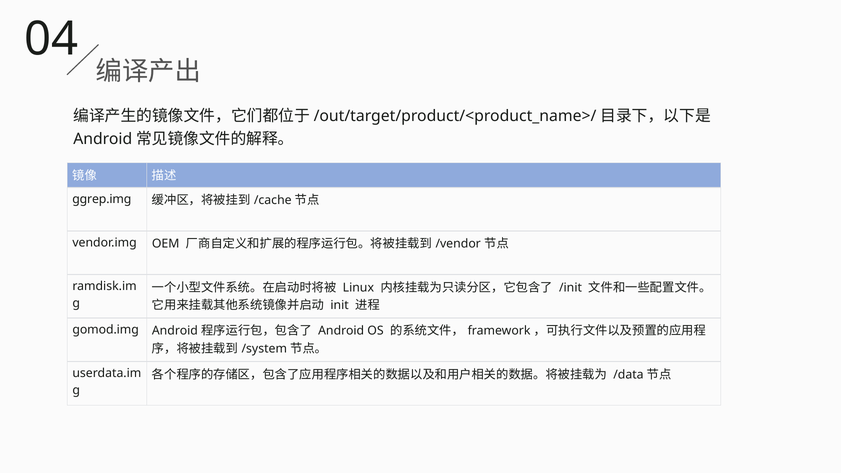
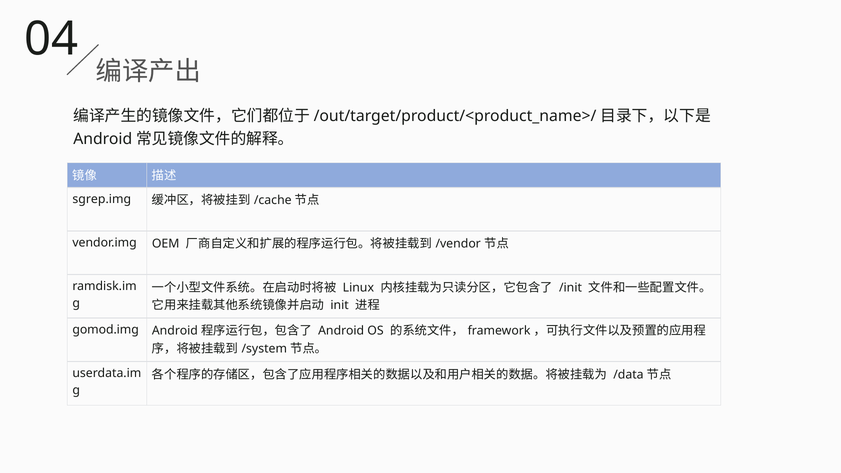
ggrep.img: ggrep.img -> sgrep.img
